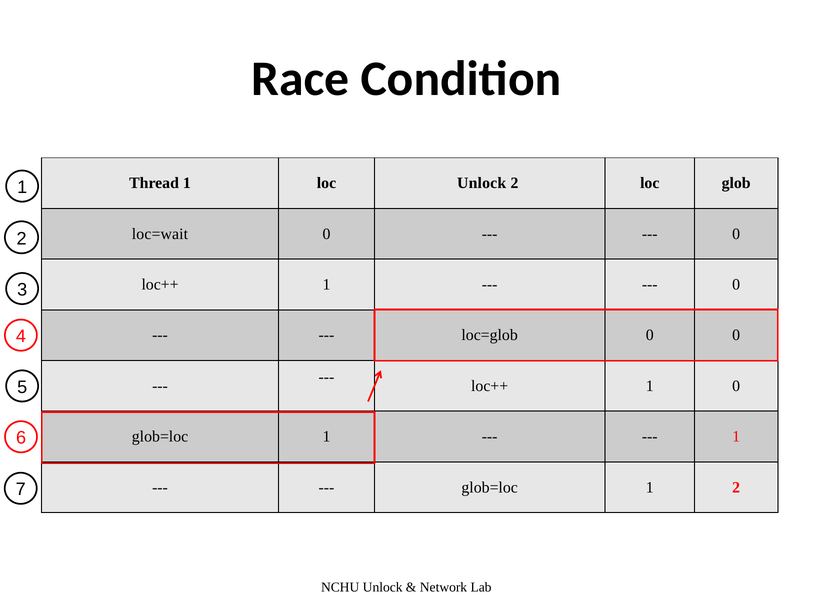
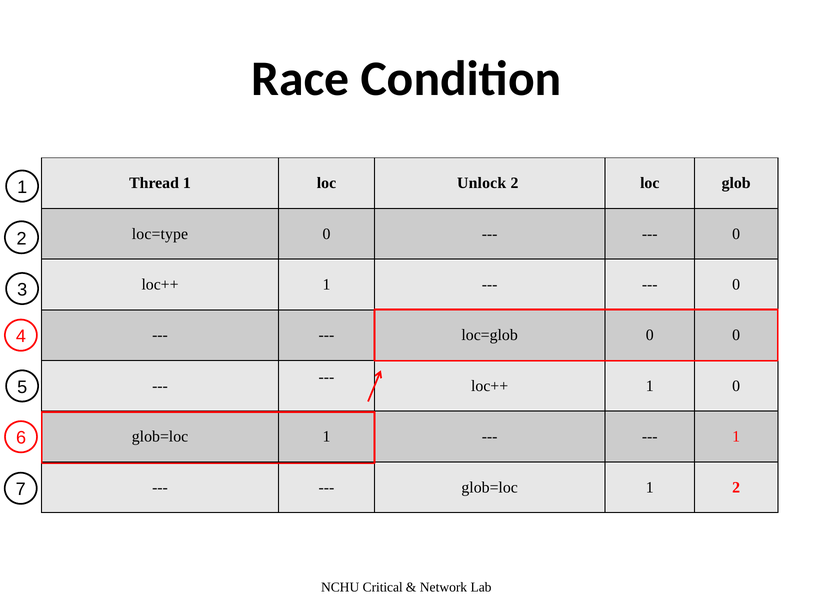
loc=wait: loc=wait -> loc=type
NCHU Unlock: Unlock -> Critical
